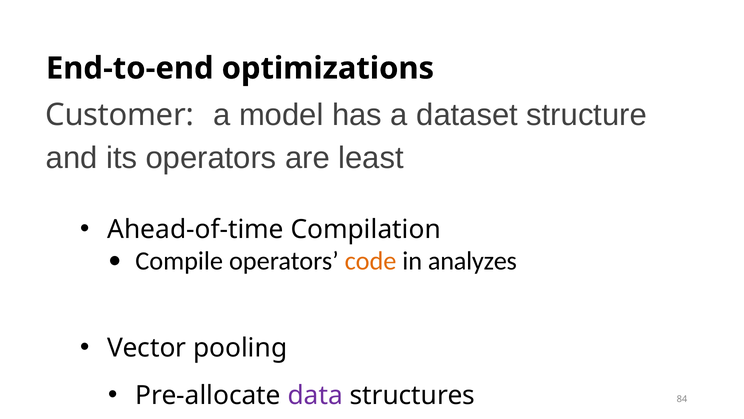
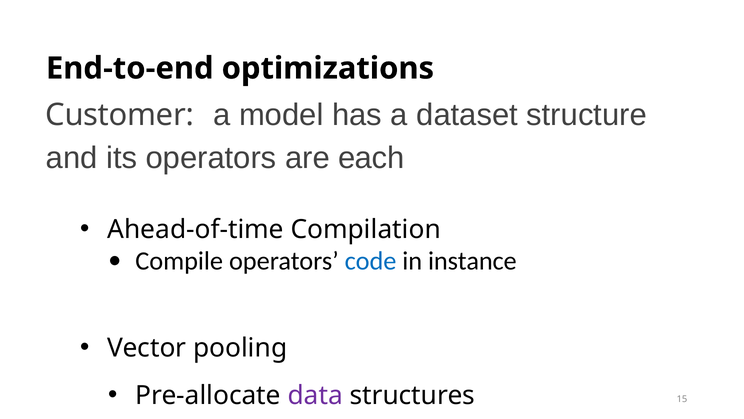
least: least -> each
code colour: orange -> blue
analyzes: analyzes -> instance
84: 84 -> 15
